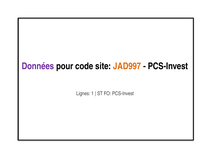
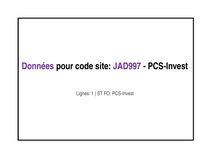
JAD997 colour: orange -> purple
